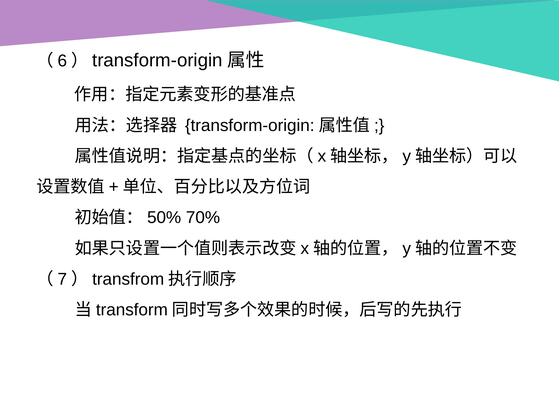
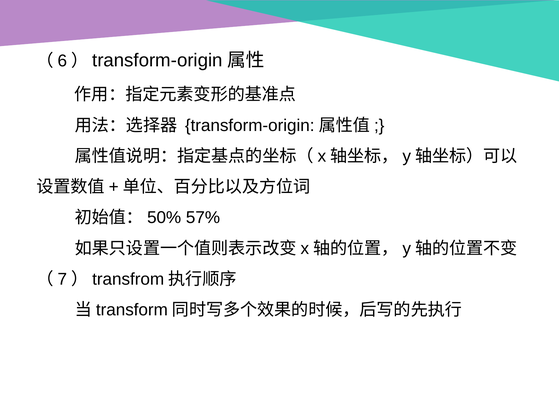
70%: 70% -> 57%
